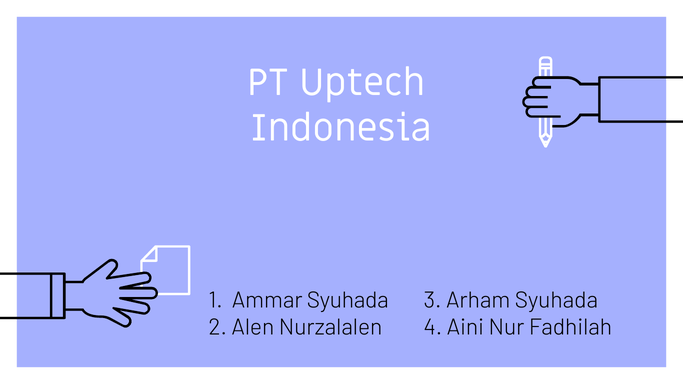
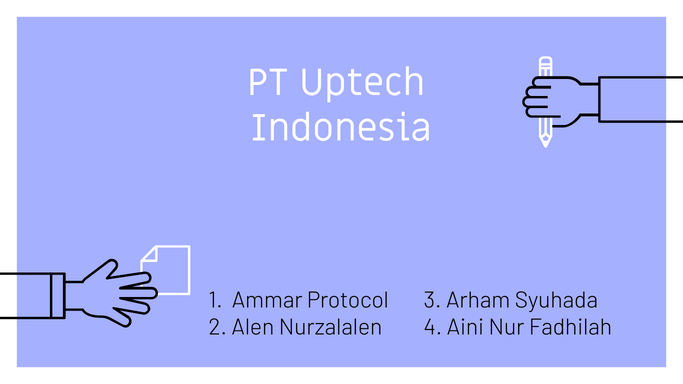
Ammar Syuhada: Syuhada -> Protocol
